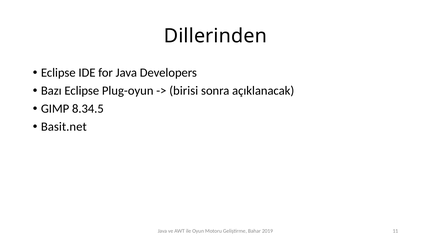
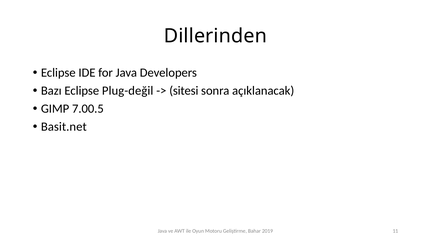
Plug-oyun: Plug-oyun -> Plug-değil
birisi: birisi -> sitesi
8.34.5: 8.34.5 -> 7.00.5
